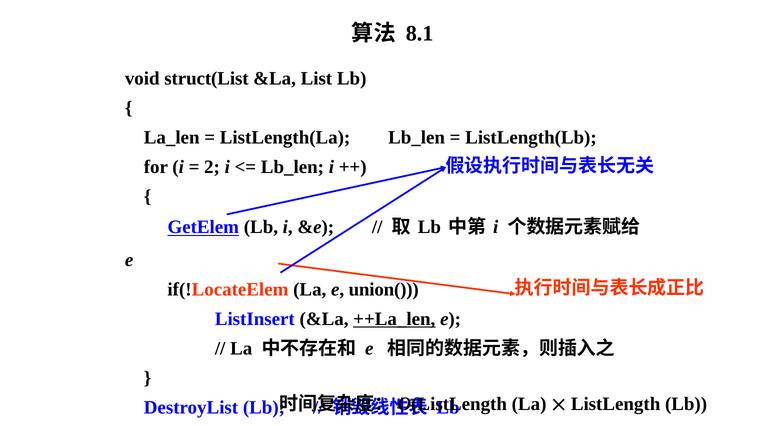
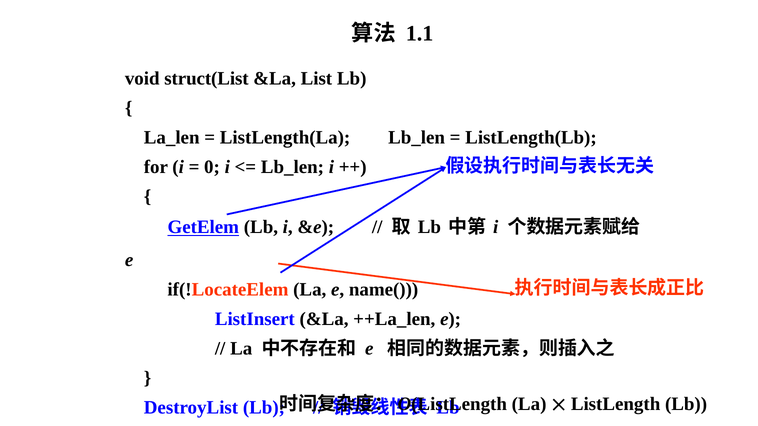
8.1: 8.1 -> 1.1
2: 2 -> 0
union(: union( -> name(
++La_len underline: present -> none
